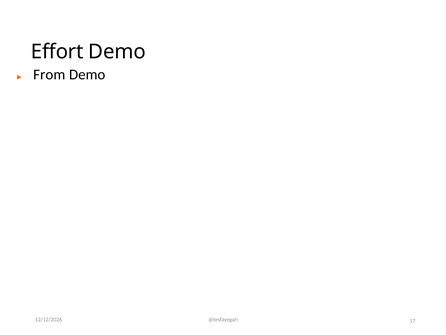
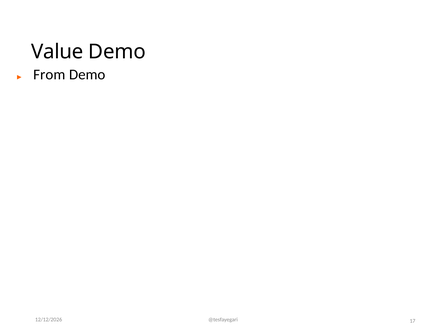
Effort: Effort -> Value
